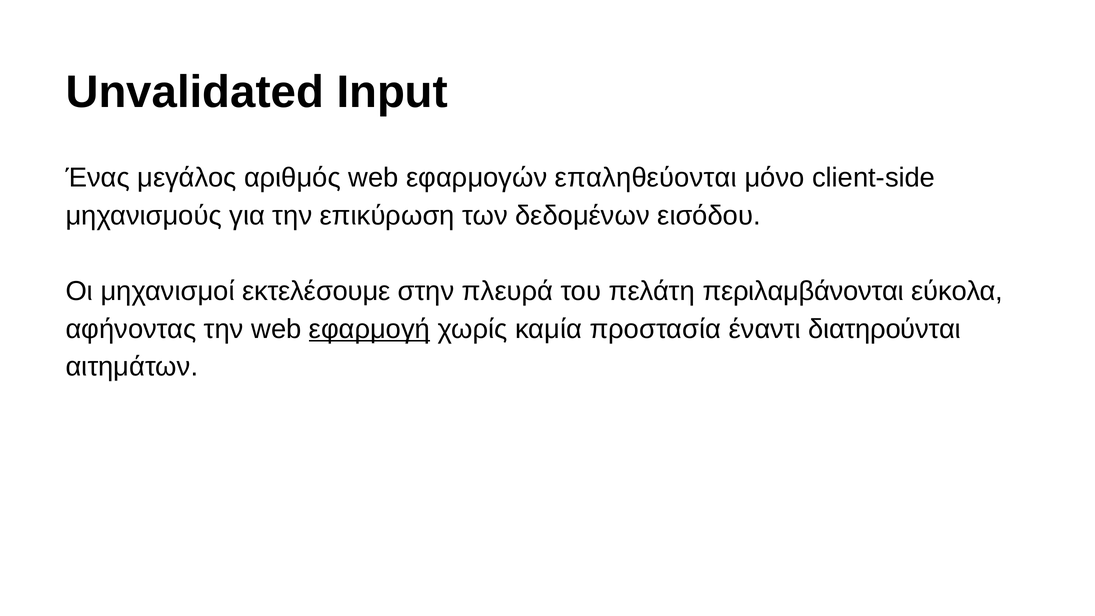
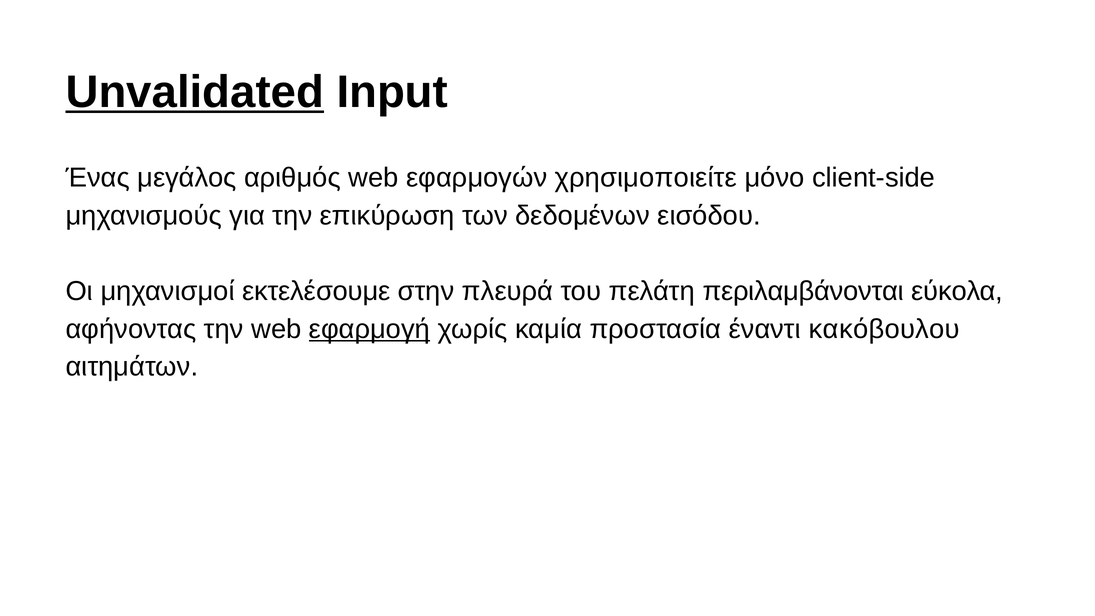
Unvalidated underline: none -> present
επαληθεύονται: επαληθεύονται -> χρησιμοποιείτε
διατηρούνται: διατηρούνται -> κακόβουλου
